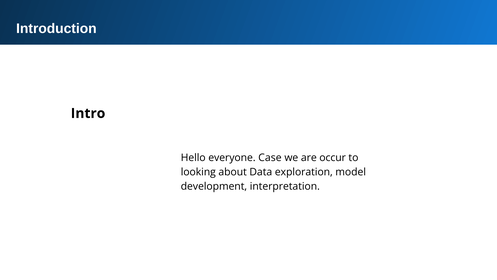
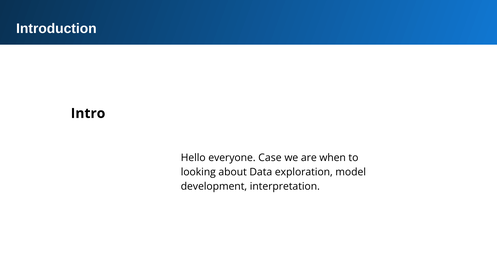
occur: occur -> when
